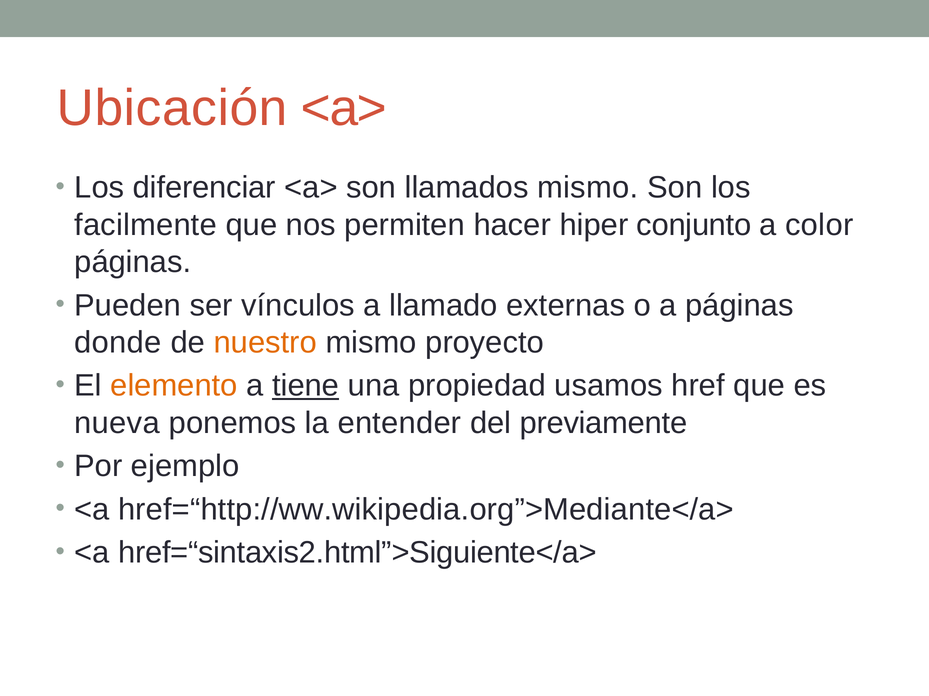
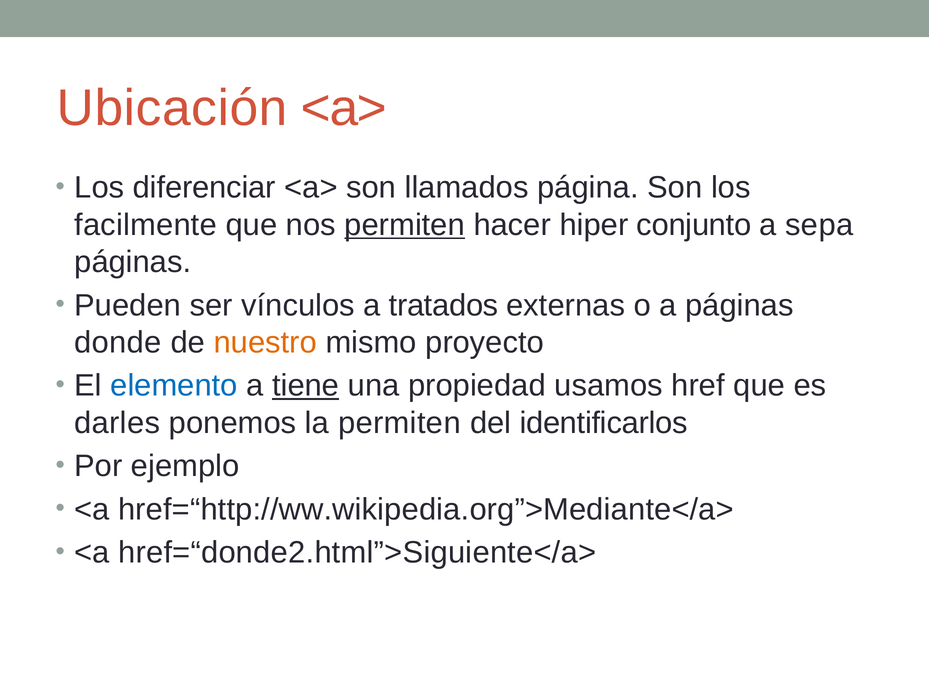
llamados mismo: mismo -> página
permiten at (405, 225) underline: none -> present
color: color -> sepa
llamado: llamado -> tratados
elemento colour: orange -> blue
nueva: nueva -> darles
la entender: entender -> permiten
previamente: previamente -> identificarlos
href=“sintaxis2.html”>Siguiente</a>: href=“sintaxis2.html”>Siguiente</a> -> href=“donde2.html”>Siguiente</a>
